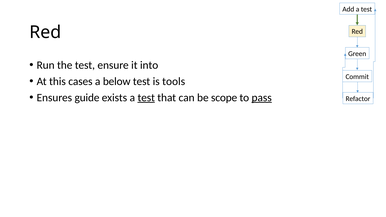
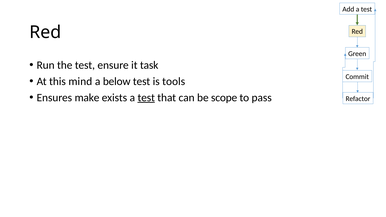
into: into -> task
cases: cases -> mind
guide: guide -> make
pass underline: present -> none
